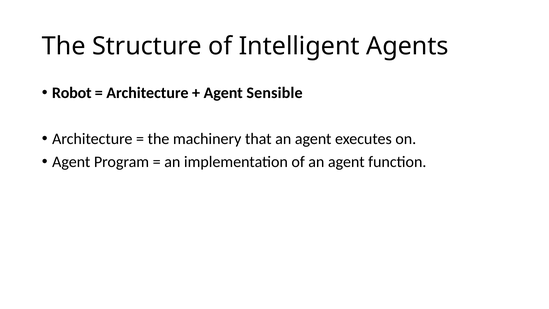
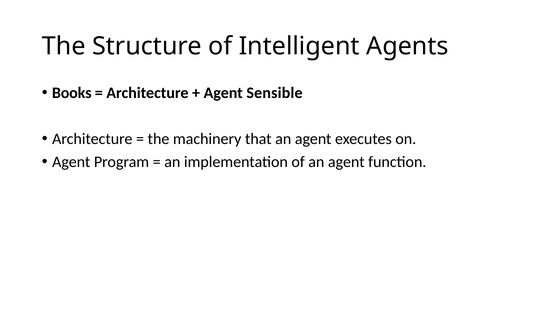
Robot: Robot -> Books
